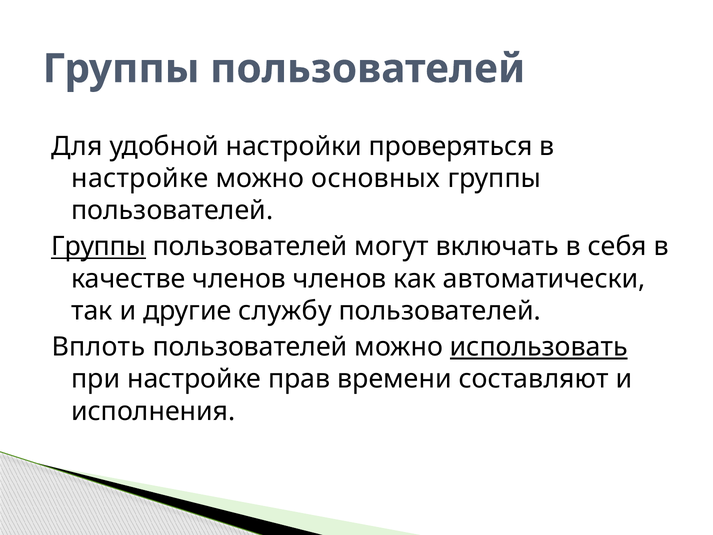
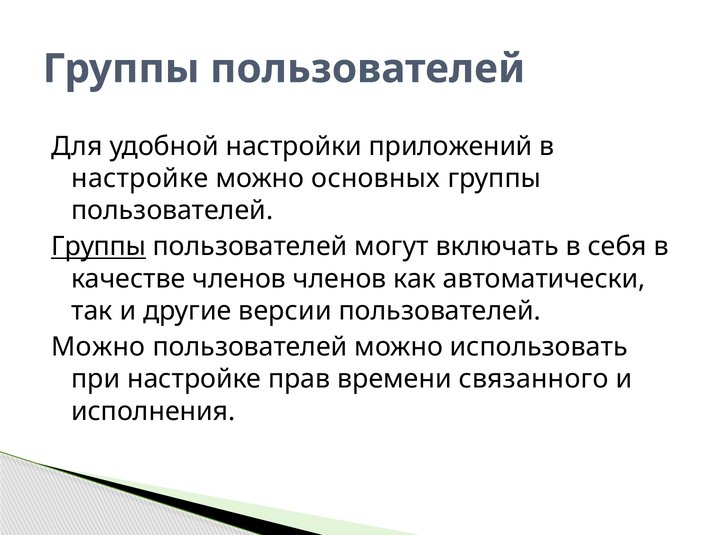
проверяться: проверяться -> приложений
службу: службу -> версии
Вплоть at (98, 347): Вплоть -> Можно
использовать underline: present -> none
составляют: составляют -> связанного
